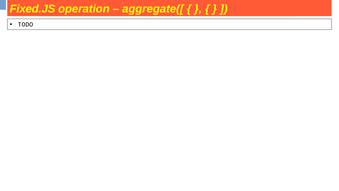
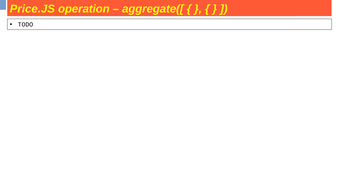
Fixed.JS: Fixed.JS -> Price.JS
